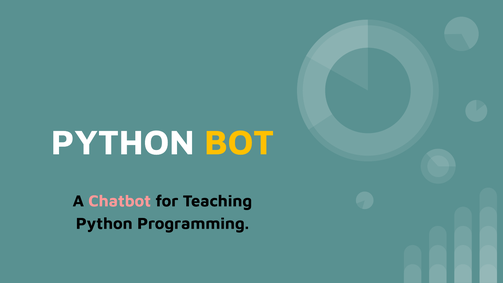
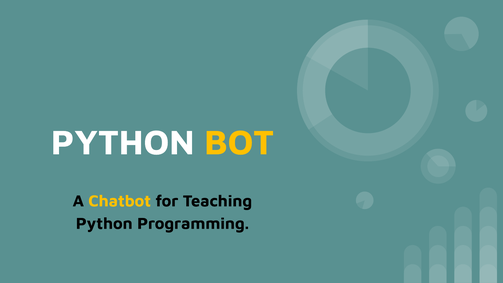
Chatbot colour: pink -> yellow
